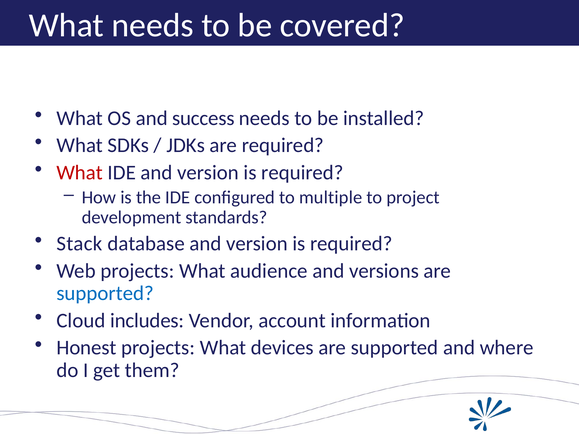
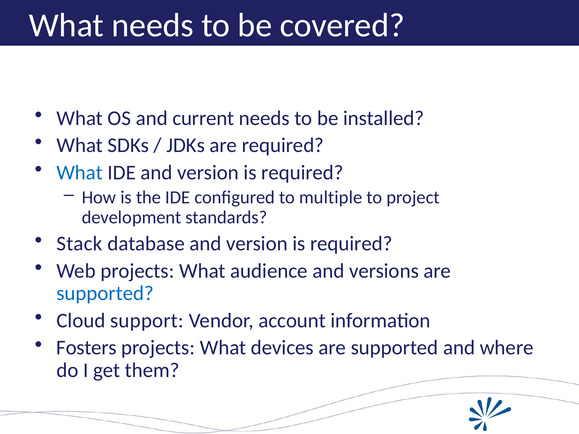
success: success -> current
What at (80, 173) colour: red -> blue
includes: includes -> support
Honest: Honest -> Fosters
